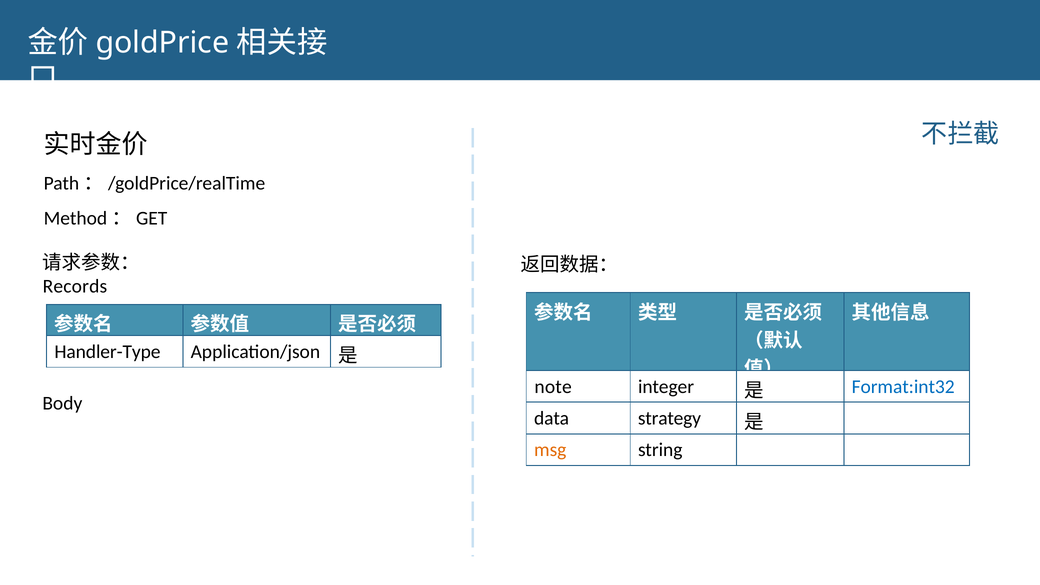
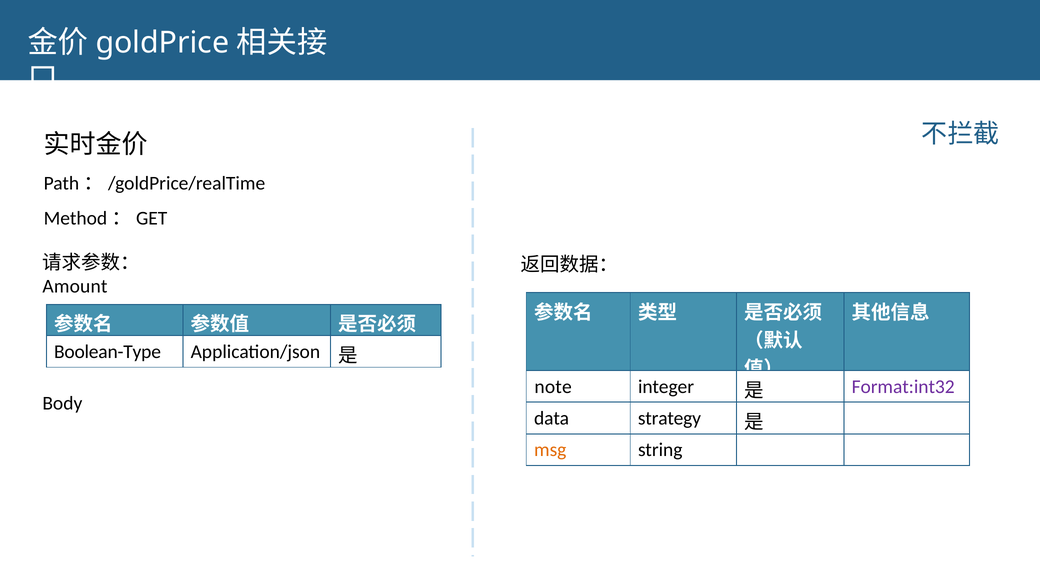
Records: Records -> Amount
Handler-Type: Handler-Type -> Boolean-Type
Format:int32 colour: blue -> purple
